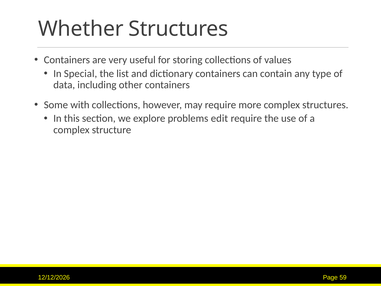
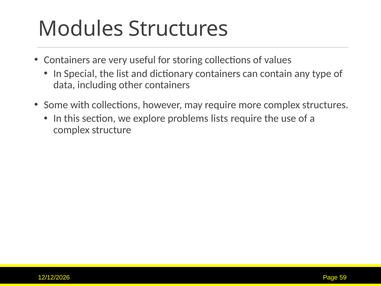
Whether: Whether -> Modules
edit: edit -> lists
